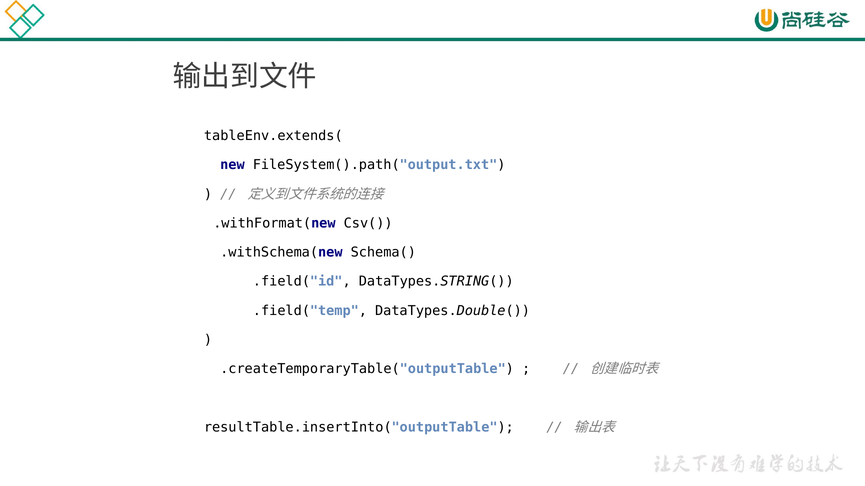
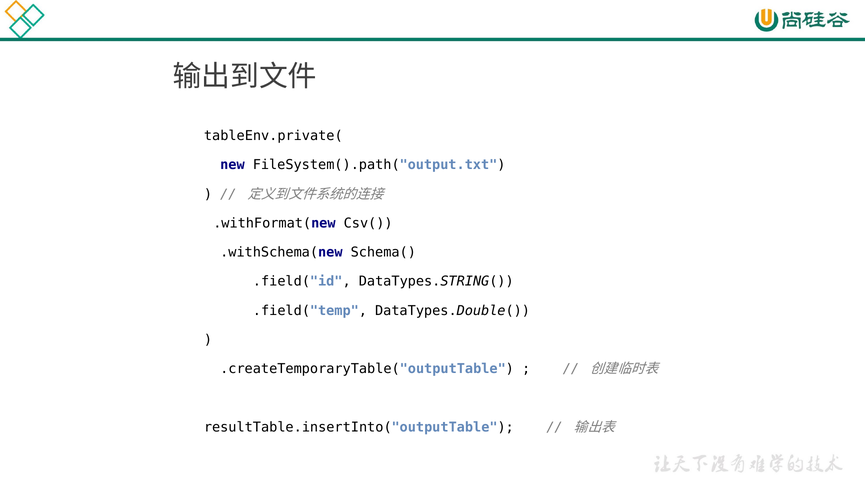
tableEnv.extends(: tableEnv.extends( -> tableEnv.private(
